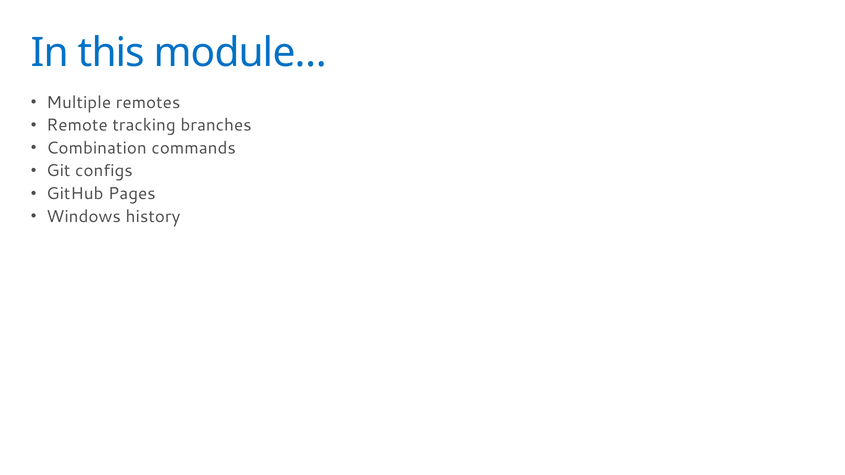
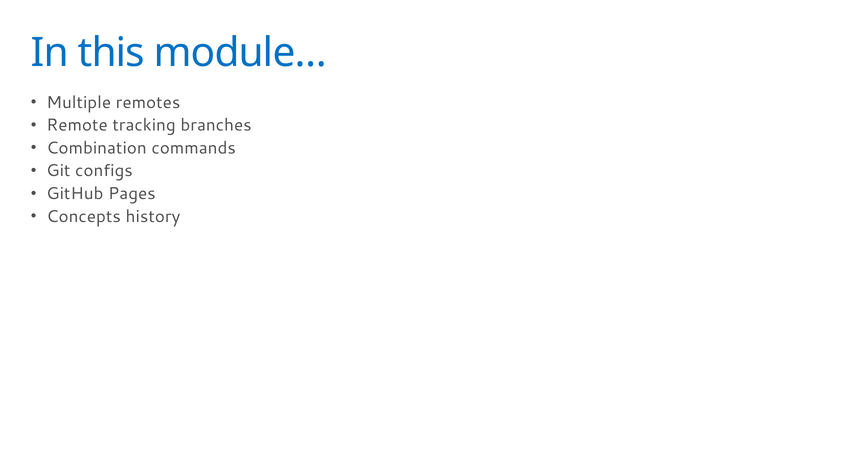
Windows: Windows -> Concepts
